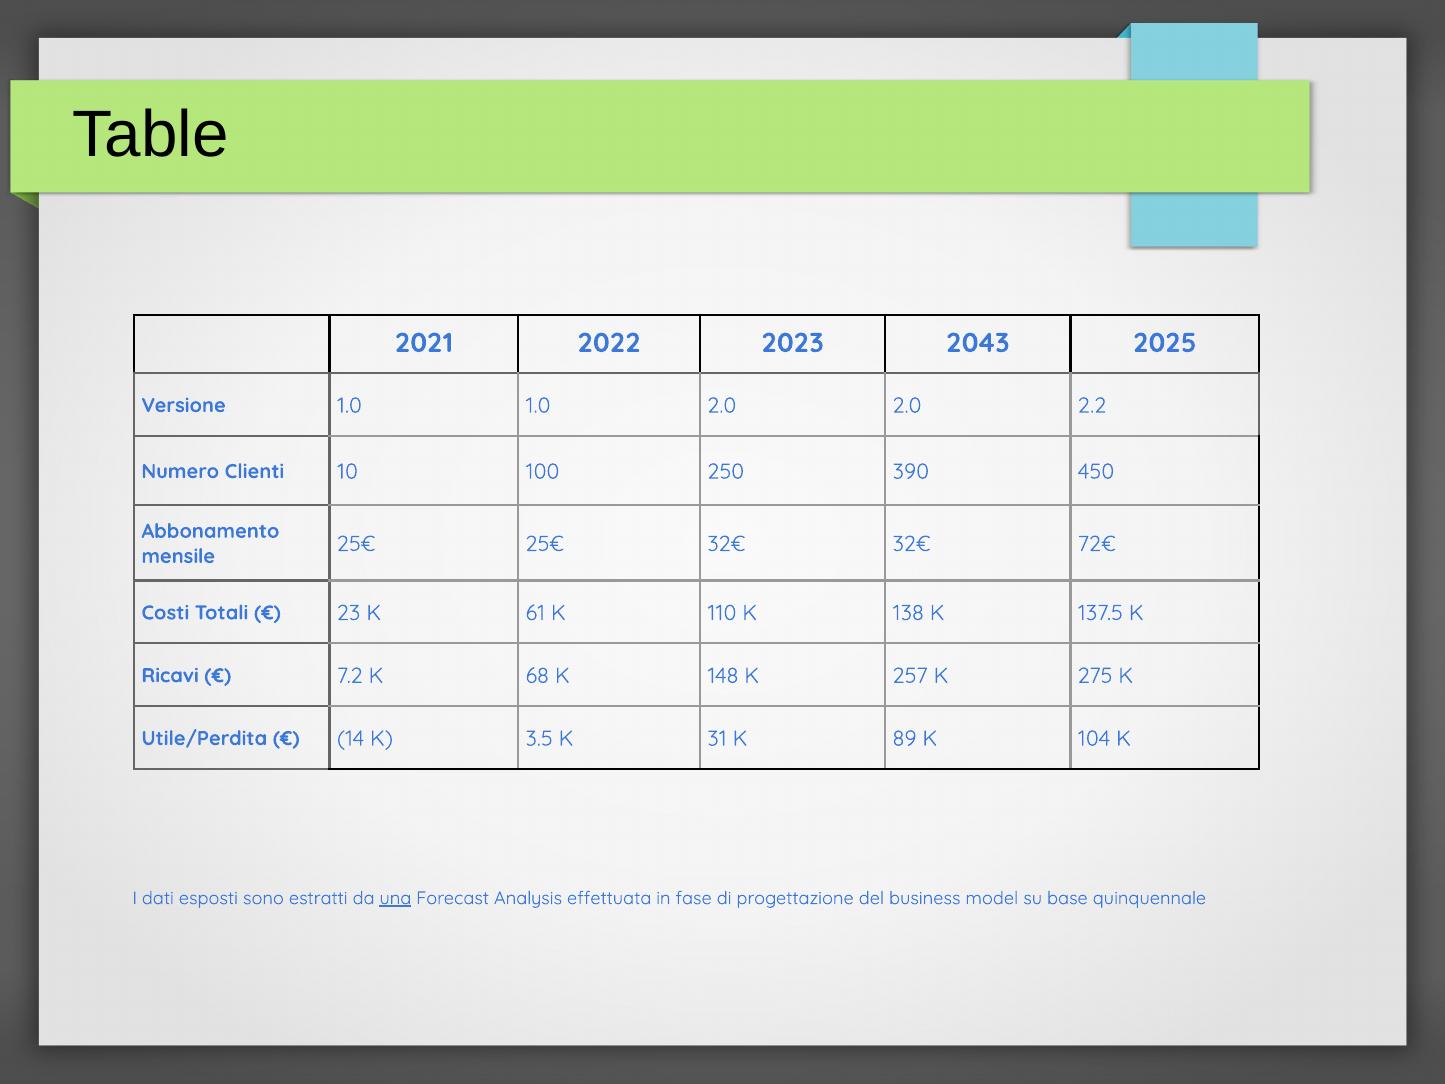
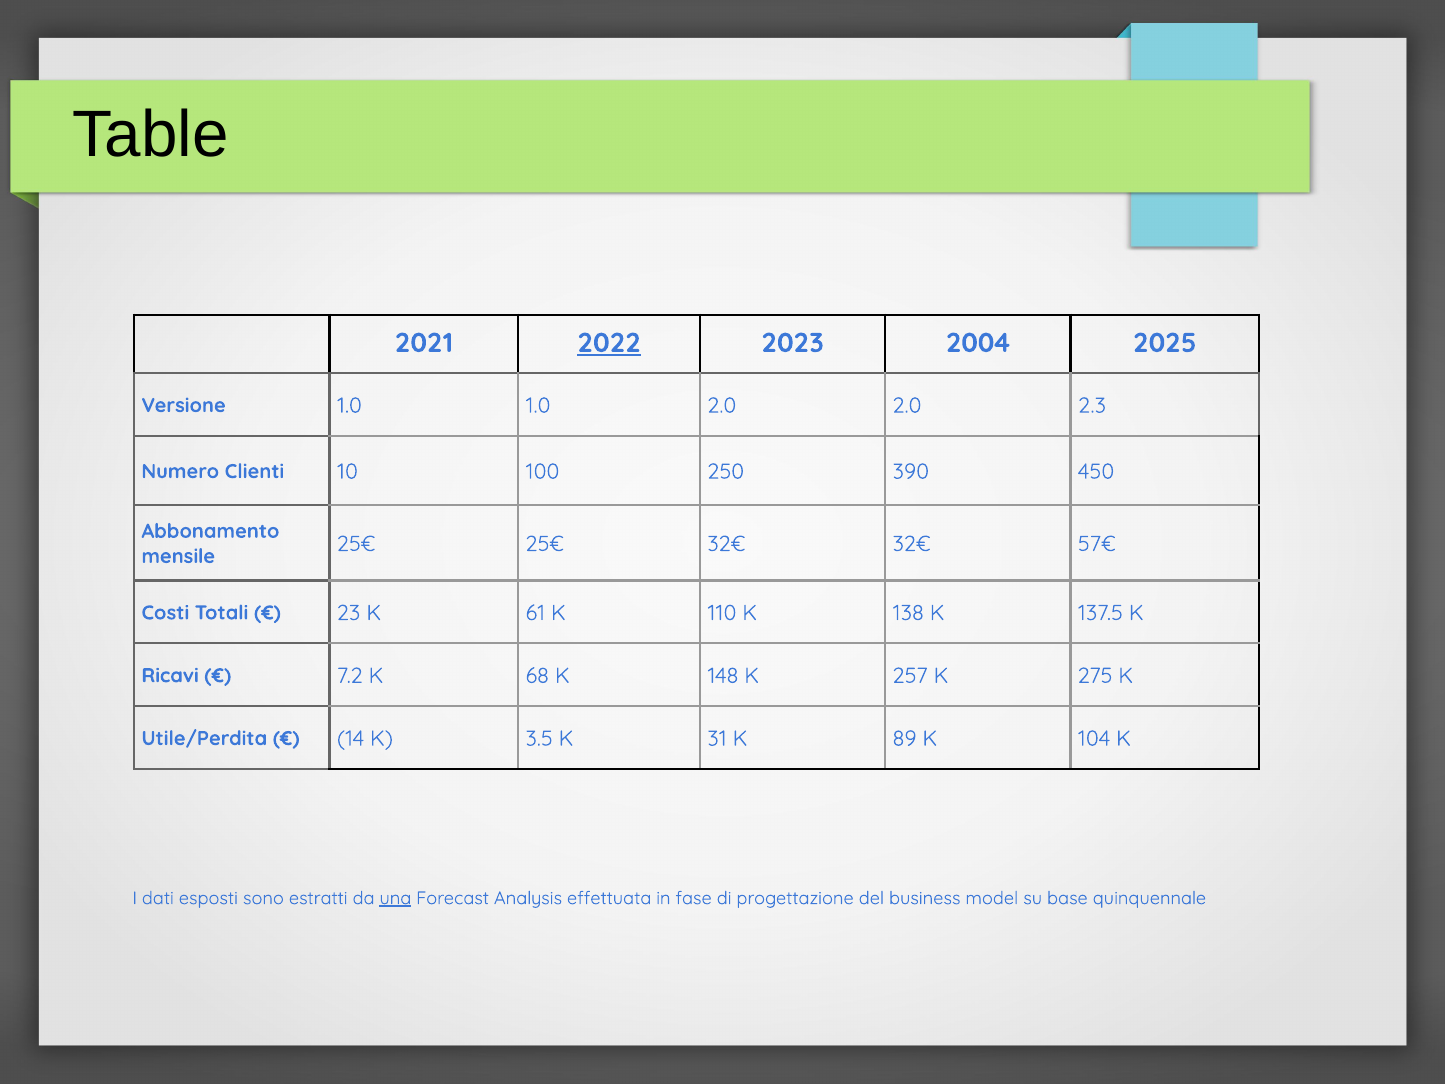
2022 underline: none -> present
2043: 2043 -> 2004
2.2: 2.2 -> 2.3
72€: 72€ -> 57€
